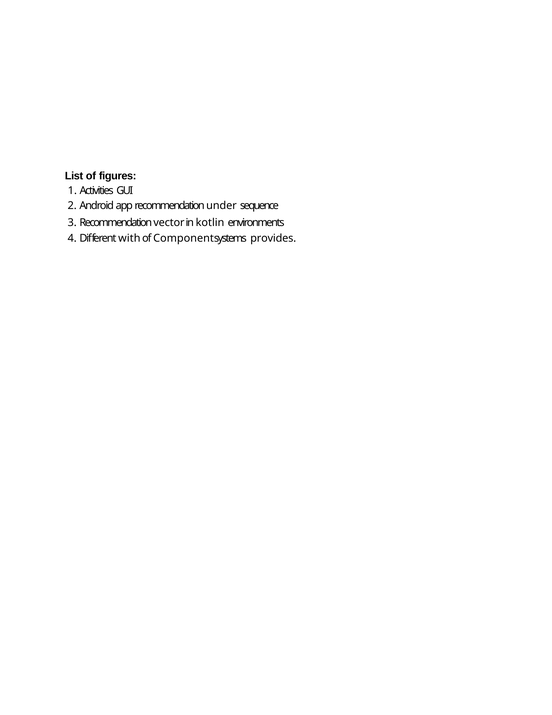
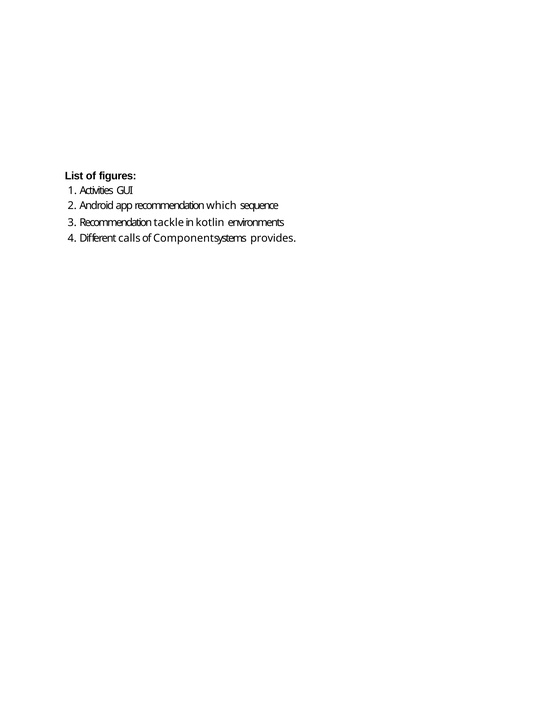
under: under -> which
vector: vector -> tackle
with: with -> calls
